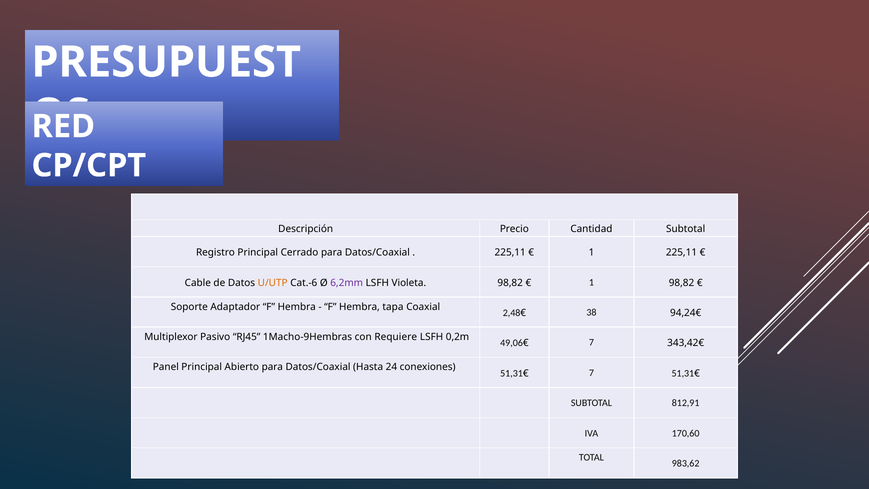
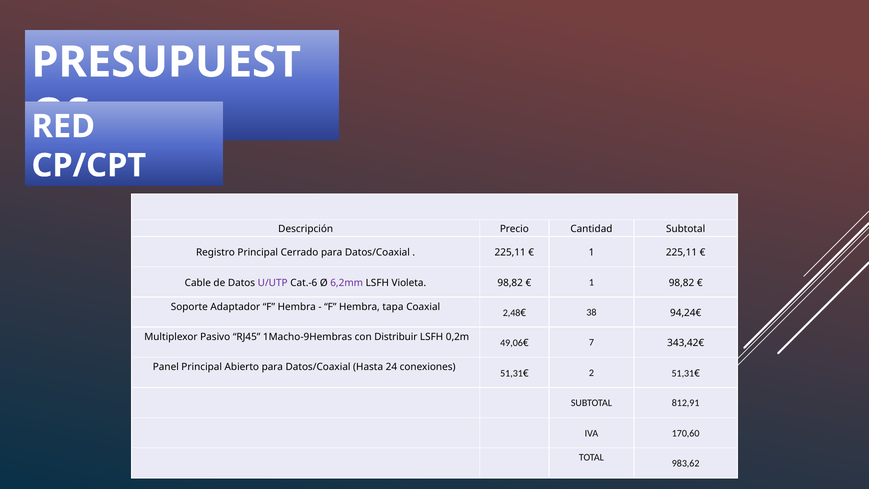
U/UTP colour: orange -> purple
Requiere: Requiere -> Distribuir
51,31€ 7: 7 -> 2
